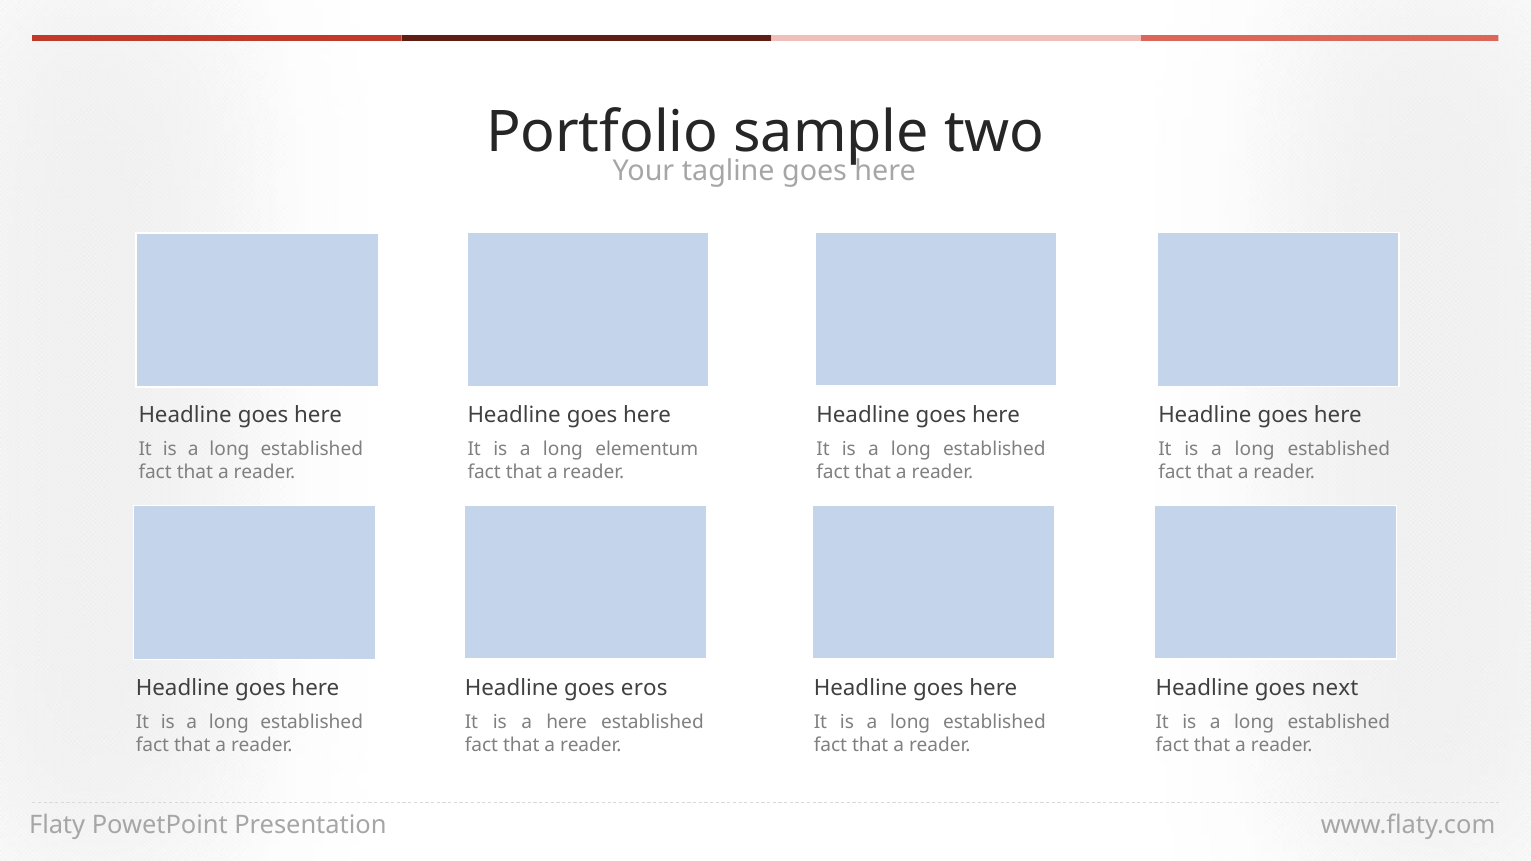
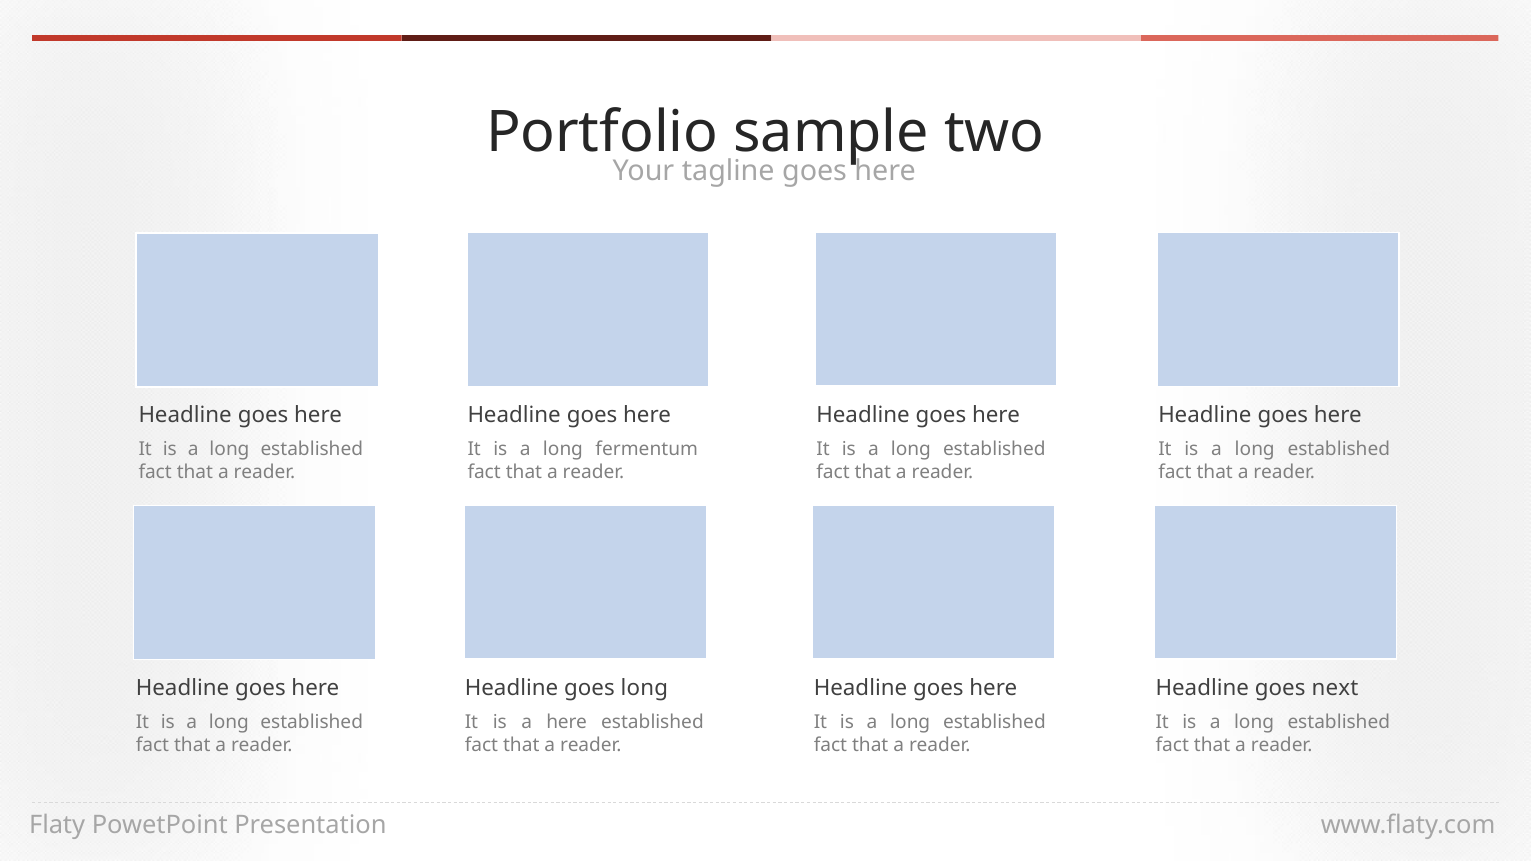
elementum: elementum -> fermentum
goes eros: eros -> long
